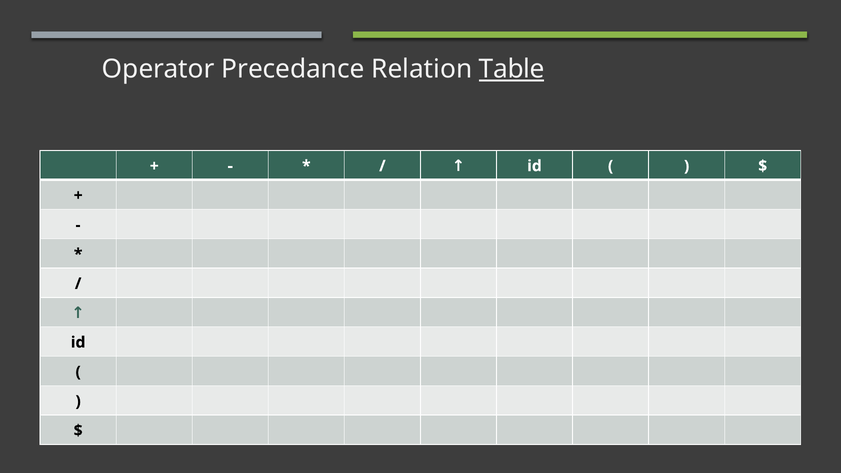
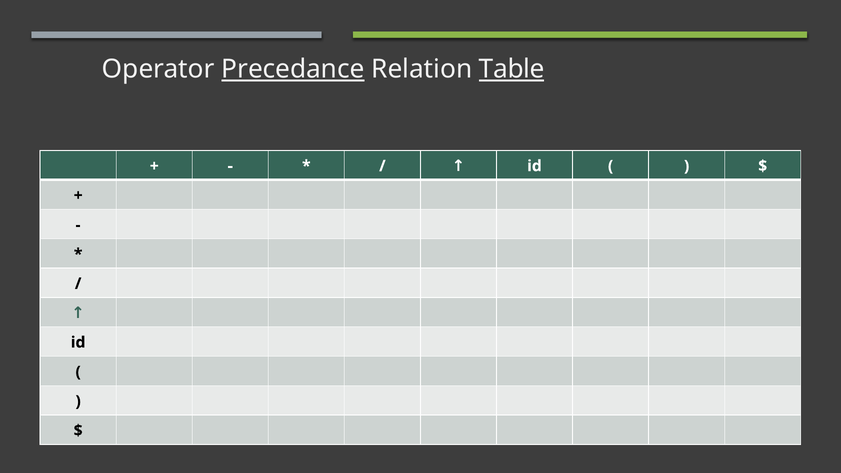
Precedance underline: none -> present
